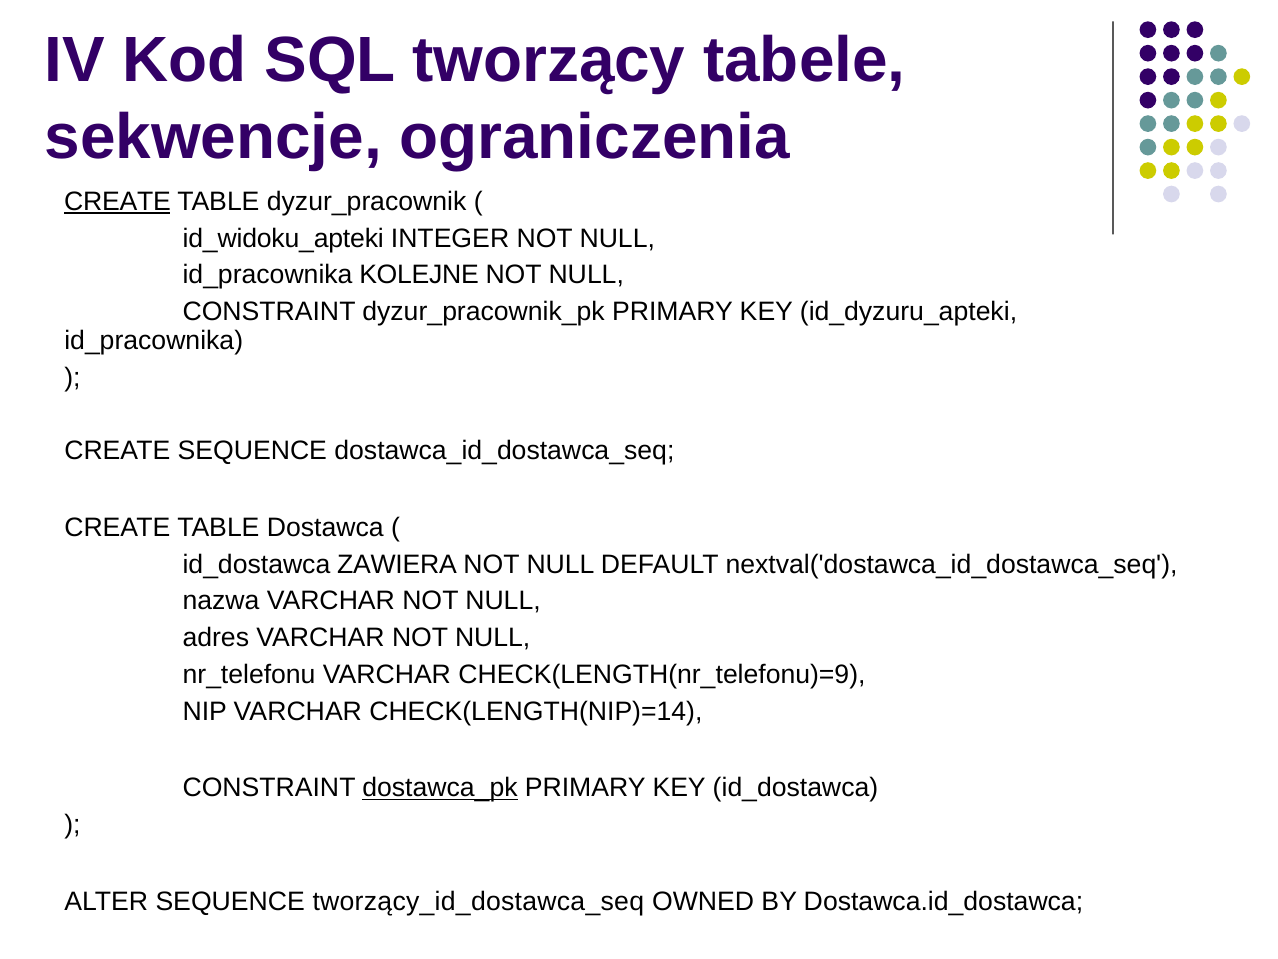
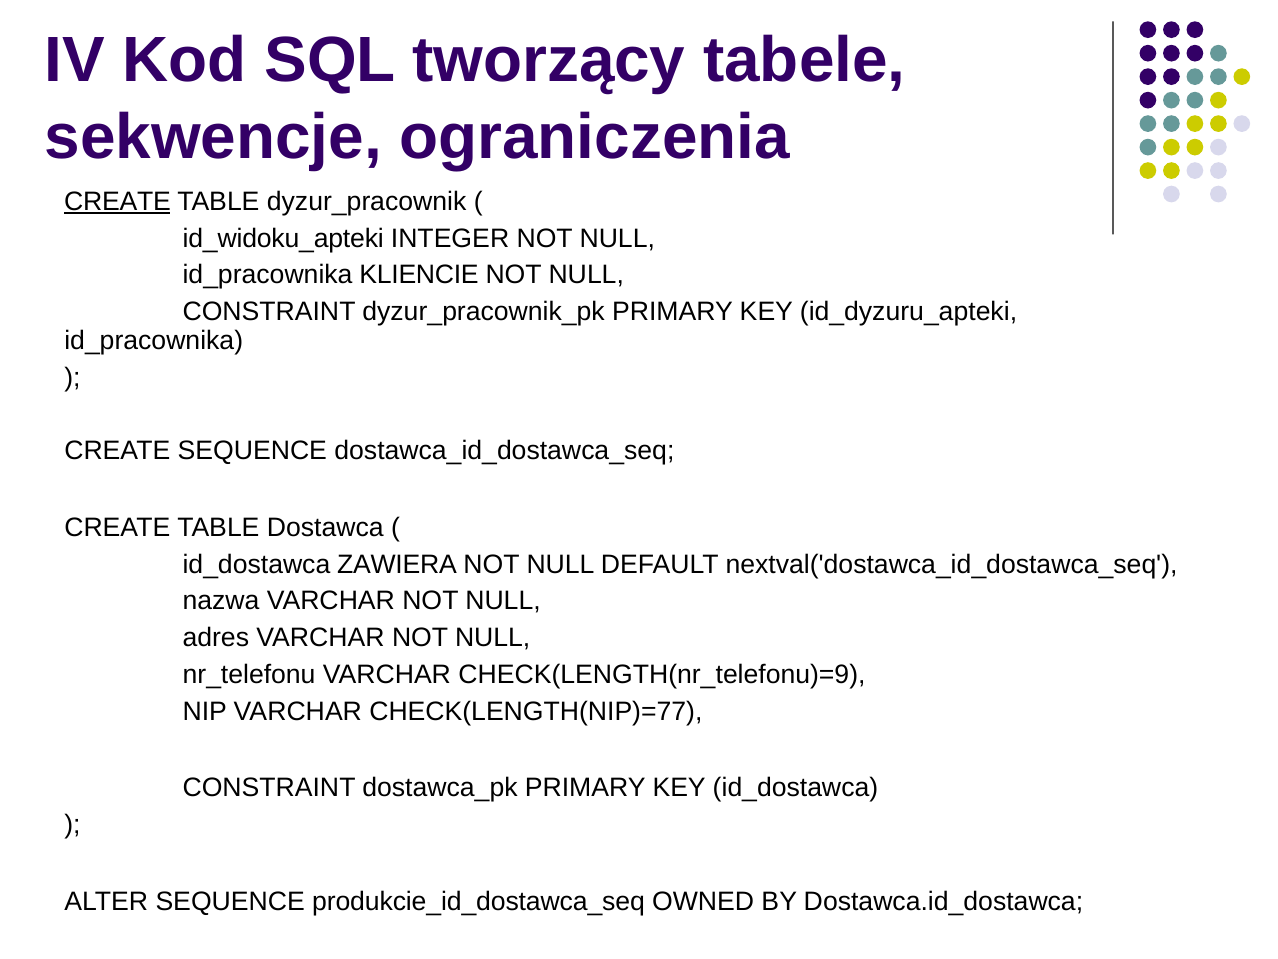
KOLEJNE: KOLEJNE -> KLIENCIE
CHECK(LENGTH(NIP)=14: CHECK(LENGTH(NIP)=14 -> CHECK(LENGTH(NIP)=77
dostawca_pk underline: present -> none
tworzący_id_dostawca_seq: tworzący_id_dostawca_seq -> produkcie_id_dostawca_seq
